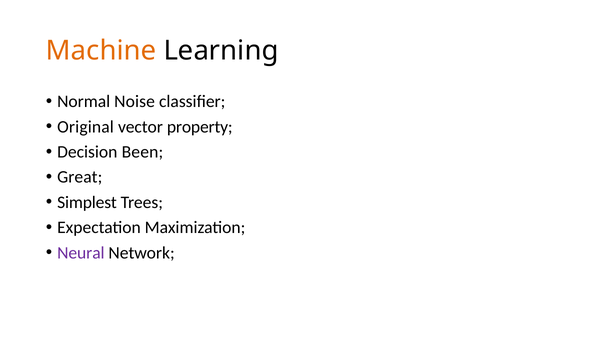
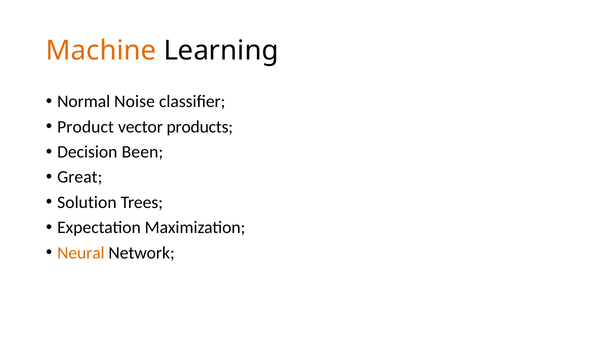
Original: Original -> Product
property: property -> products
Simplest: Simplest -> Solution
Neural colour: purple -> orange
